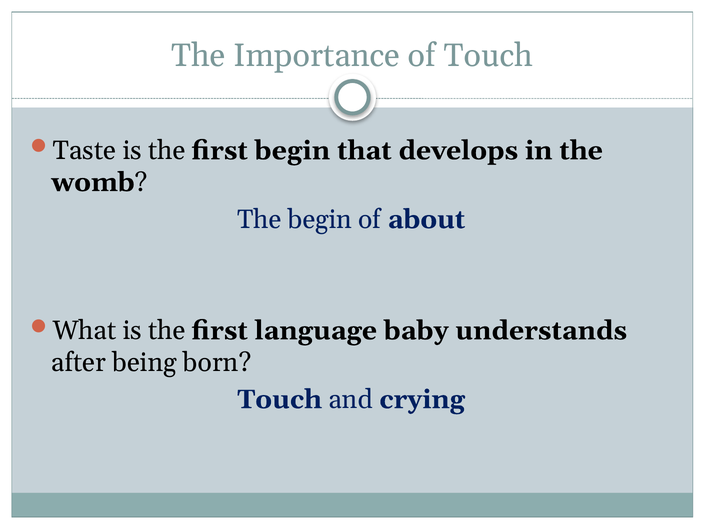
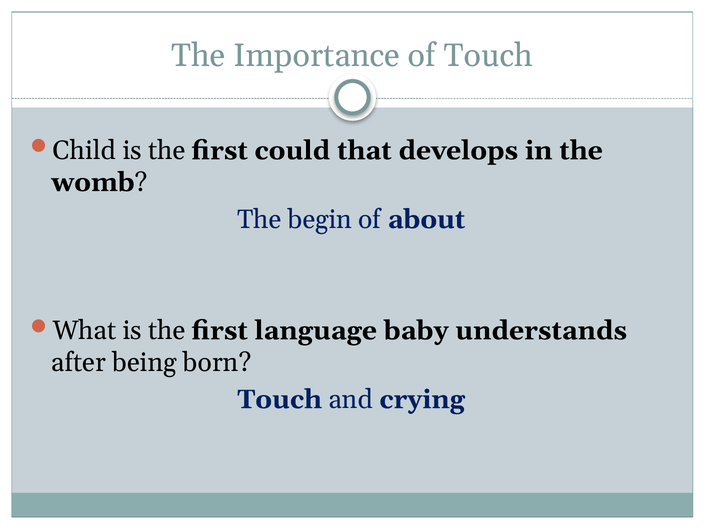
Taste: Taste -> Child
first begin: begin -> could
